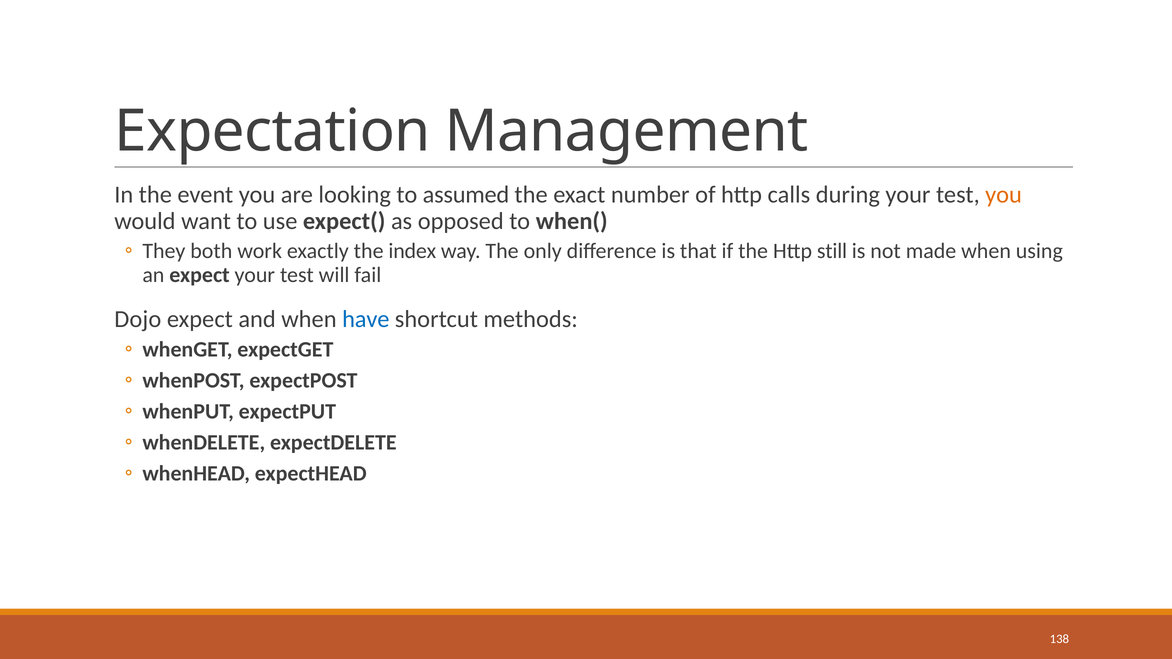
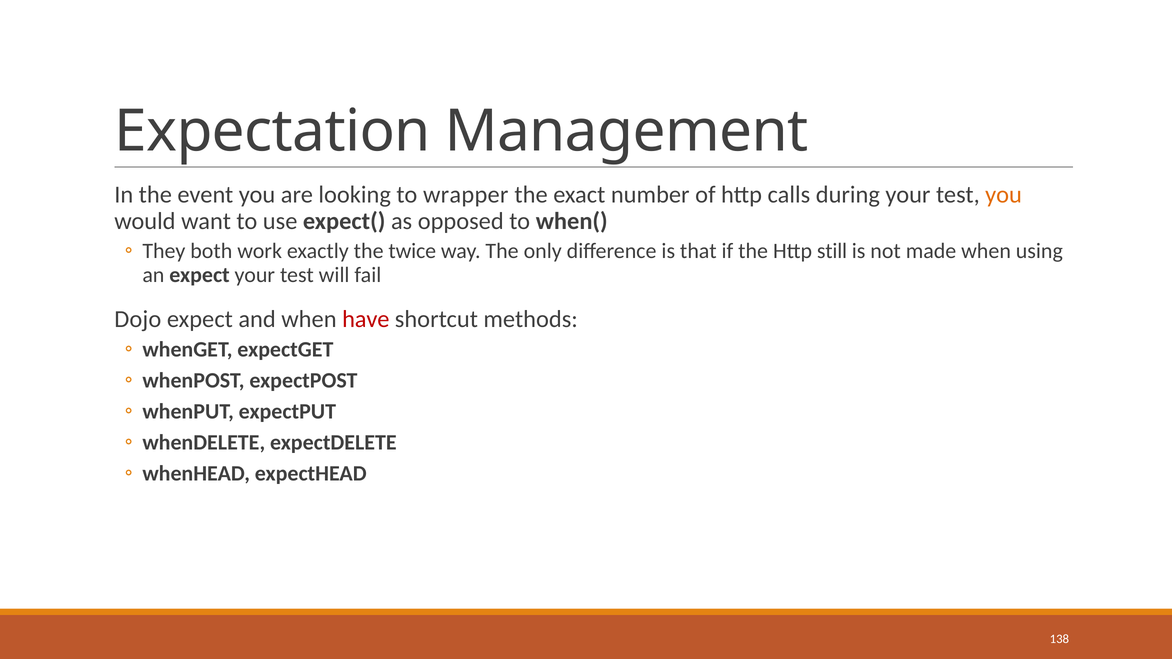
assumed: assumed -> wrapper
index: index -> twice
have colour: blue -> red
